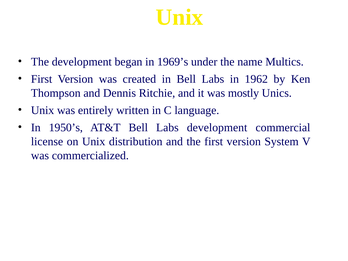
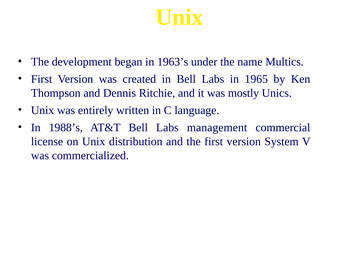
1969’s: 1969’s -> 1963’s
1962: 1962 -> 1965
1950’s: 1950’s -> 1988’s
Labs development: development -> management
